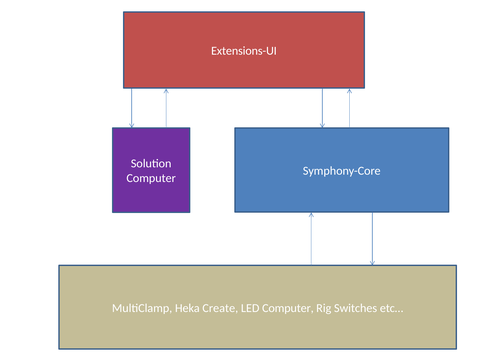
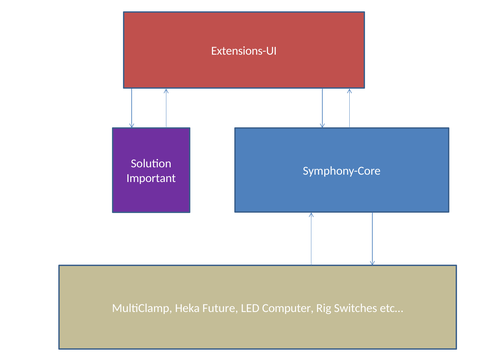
Computer at (151, 179): Computer -> Important
Create: Create -> Future
